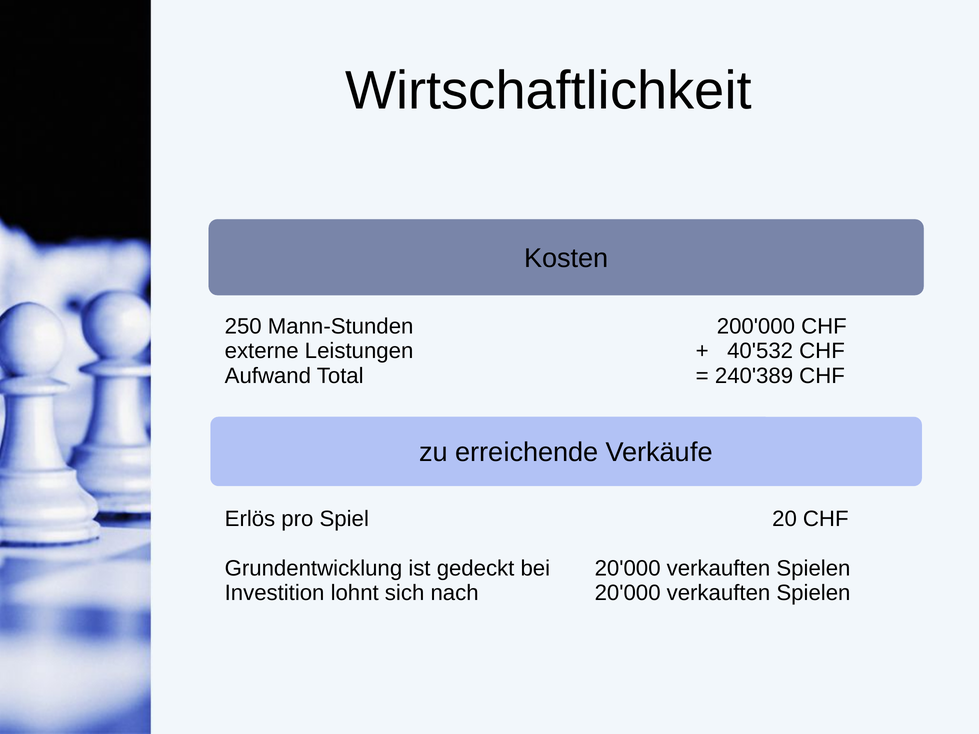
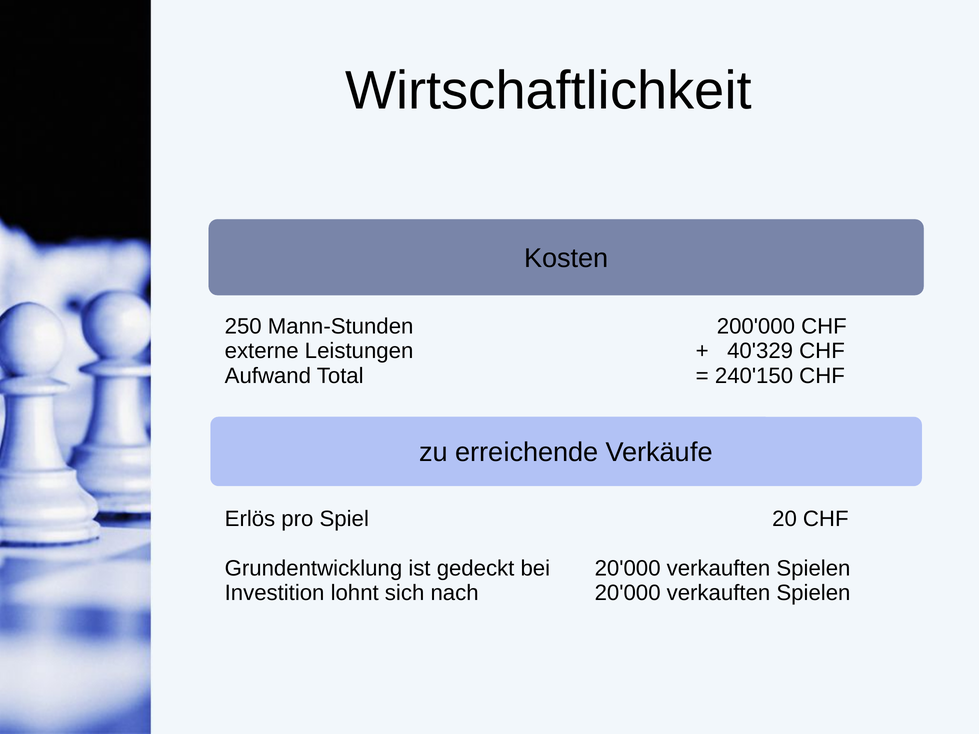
40'532: 40'532 -> 40'329
240'389: 240'389 -> 240'150
